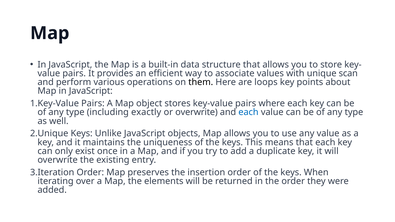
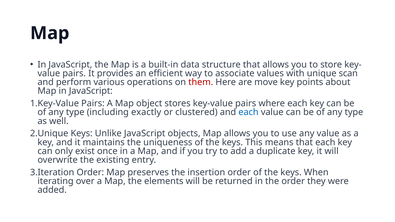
them colour: black -> red
loops: loops -> move
or overwrite: overwrite -> clustered
